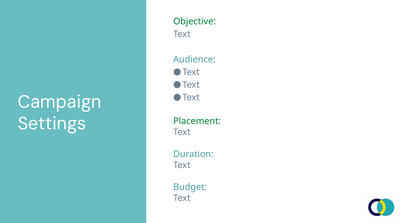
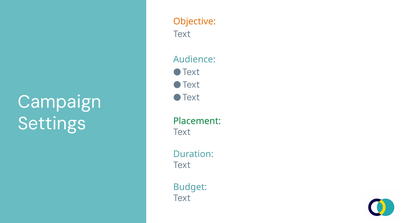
Objective colour: green -> orange
